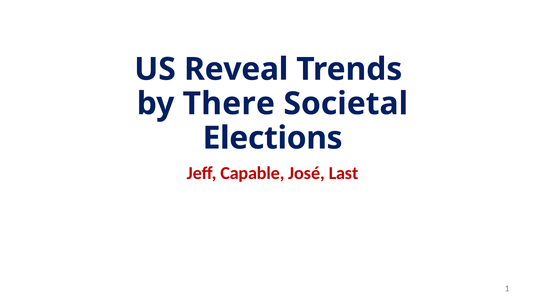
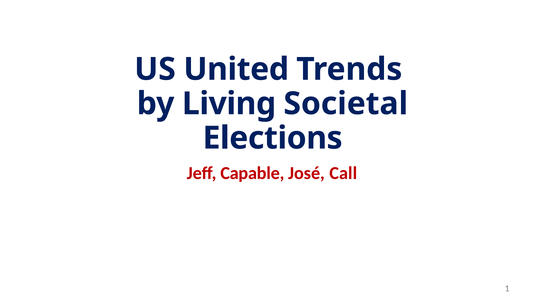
Reveal: Reveal -> United
There: There -> Living
Last: Last -> Call
